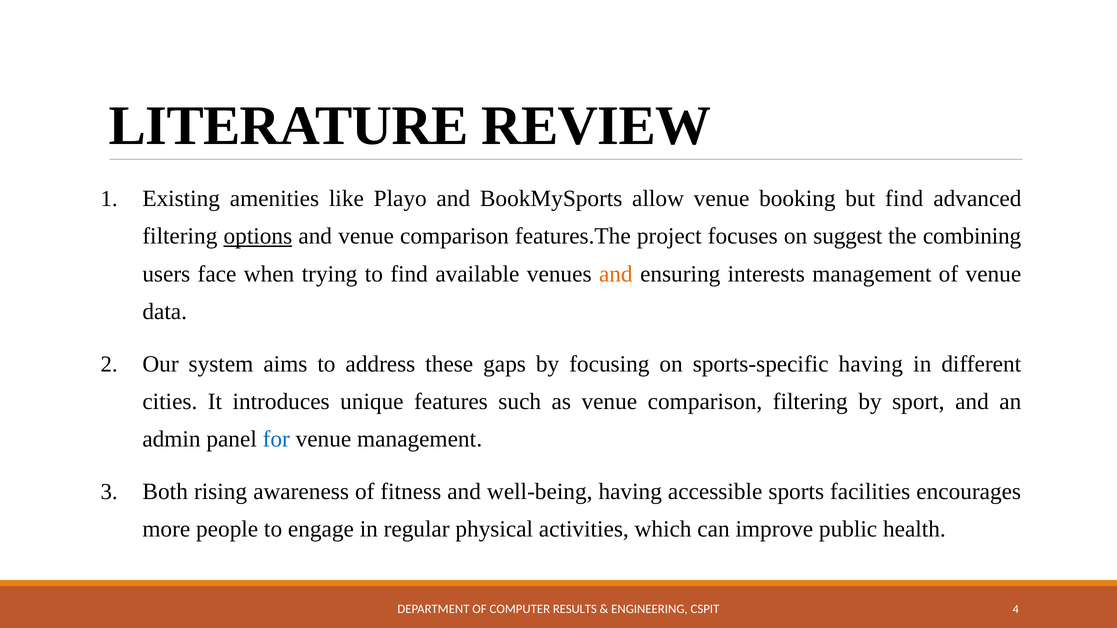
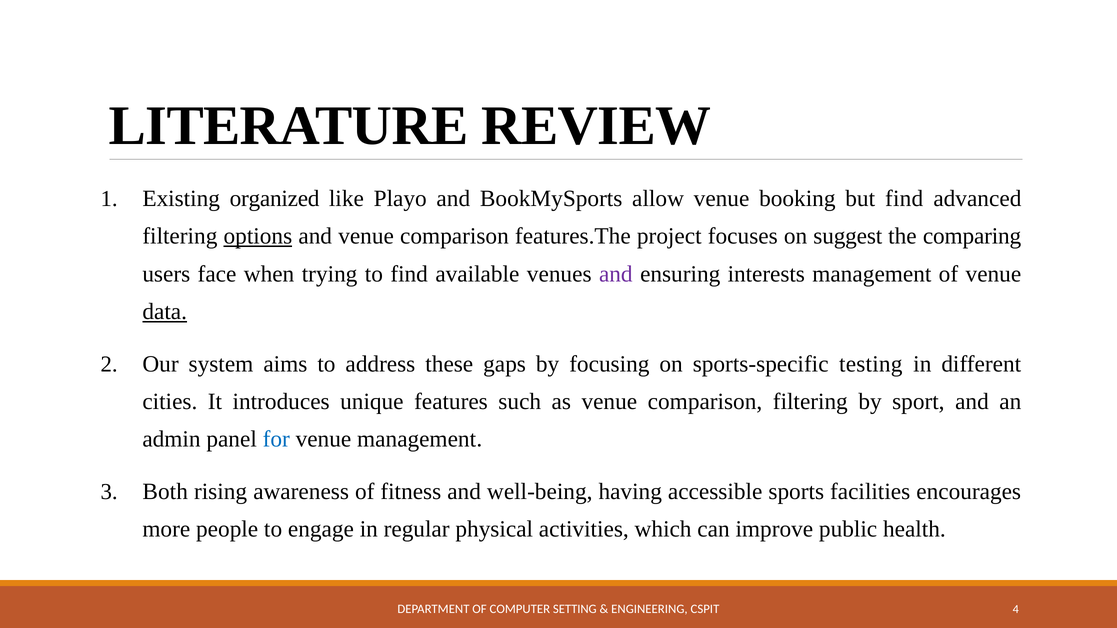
amenities: amenities -> organized
combining: combining -> comparing
and at (616, 274) colour: orange -> purple
data underline: none -> present
sports-specific having: having -> testing
RESULTS: RESULTS -> SETTING
